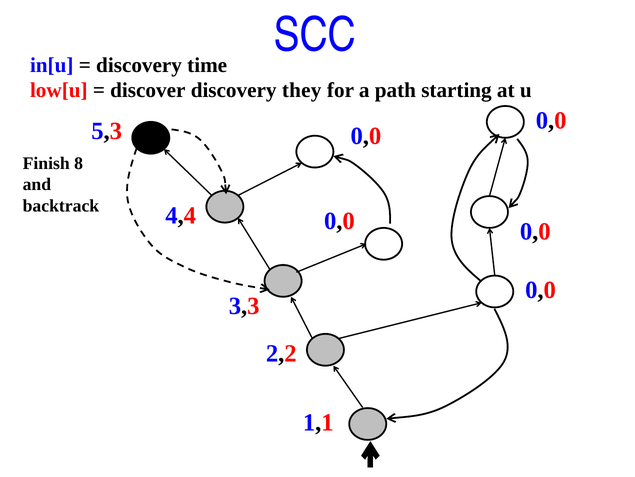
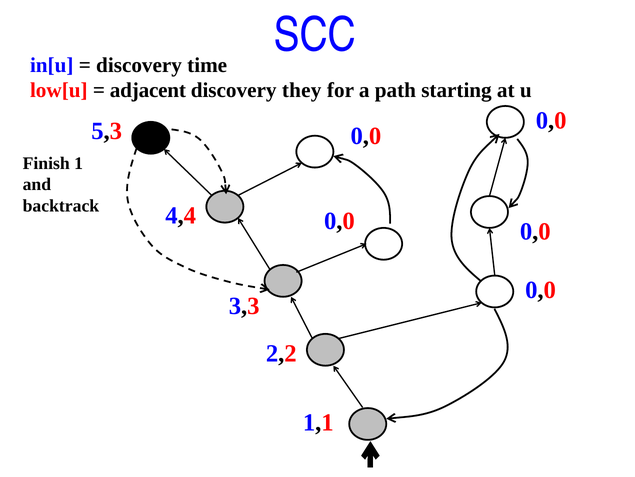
discover: discover -> adjacent
8: 8 -> 1
